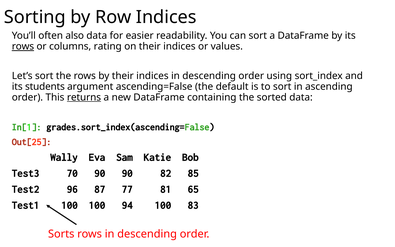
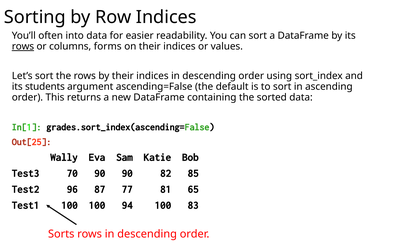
also: also -> into
rating: rating -> forms
returns underline: present -> none
